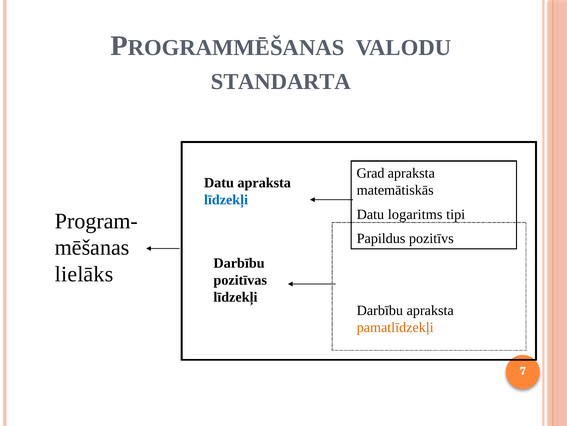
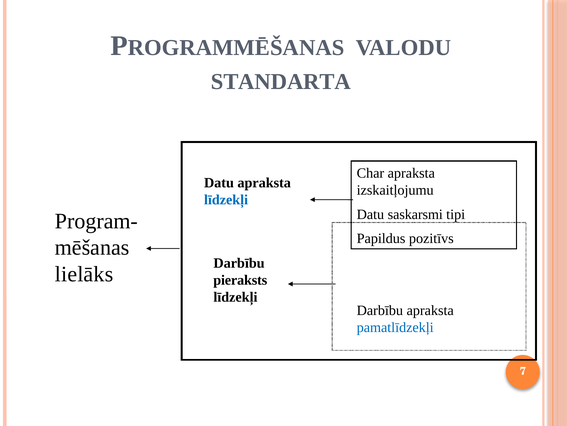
Grad: Grad -> Char
matemātiskās: matemātiskās -> izskaitļojumu
logaritms: logaritms -> saskarsmi
pozitīvas: pozitīvas -> pieraksts
pamatlīdzekļi colour: orange -> blue
